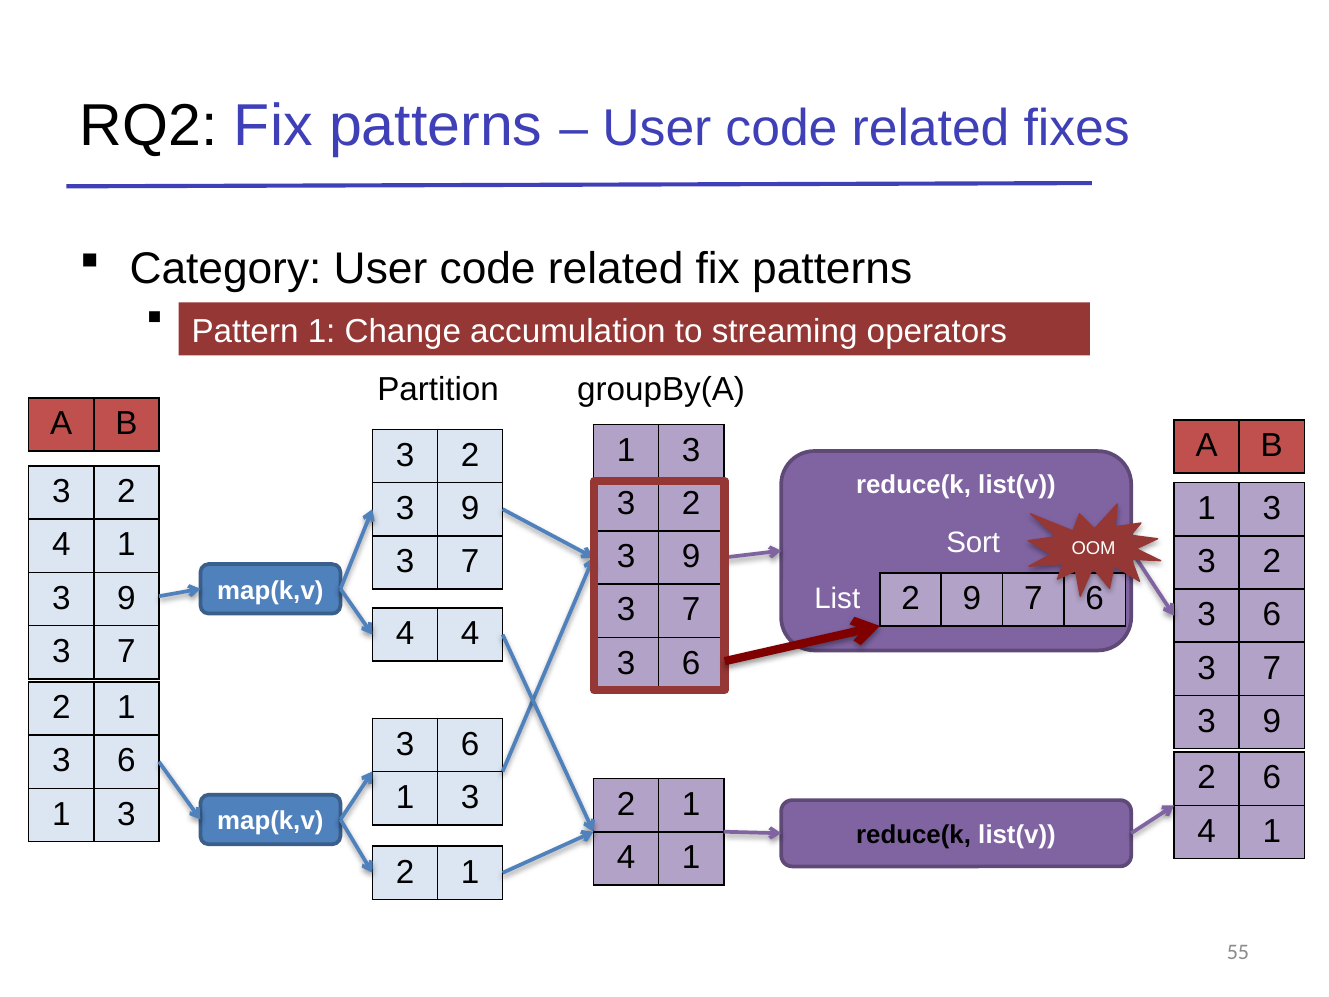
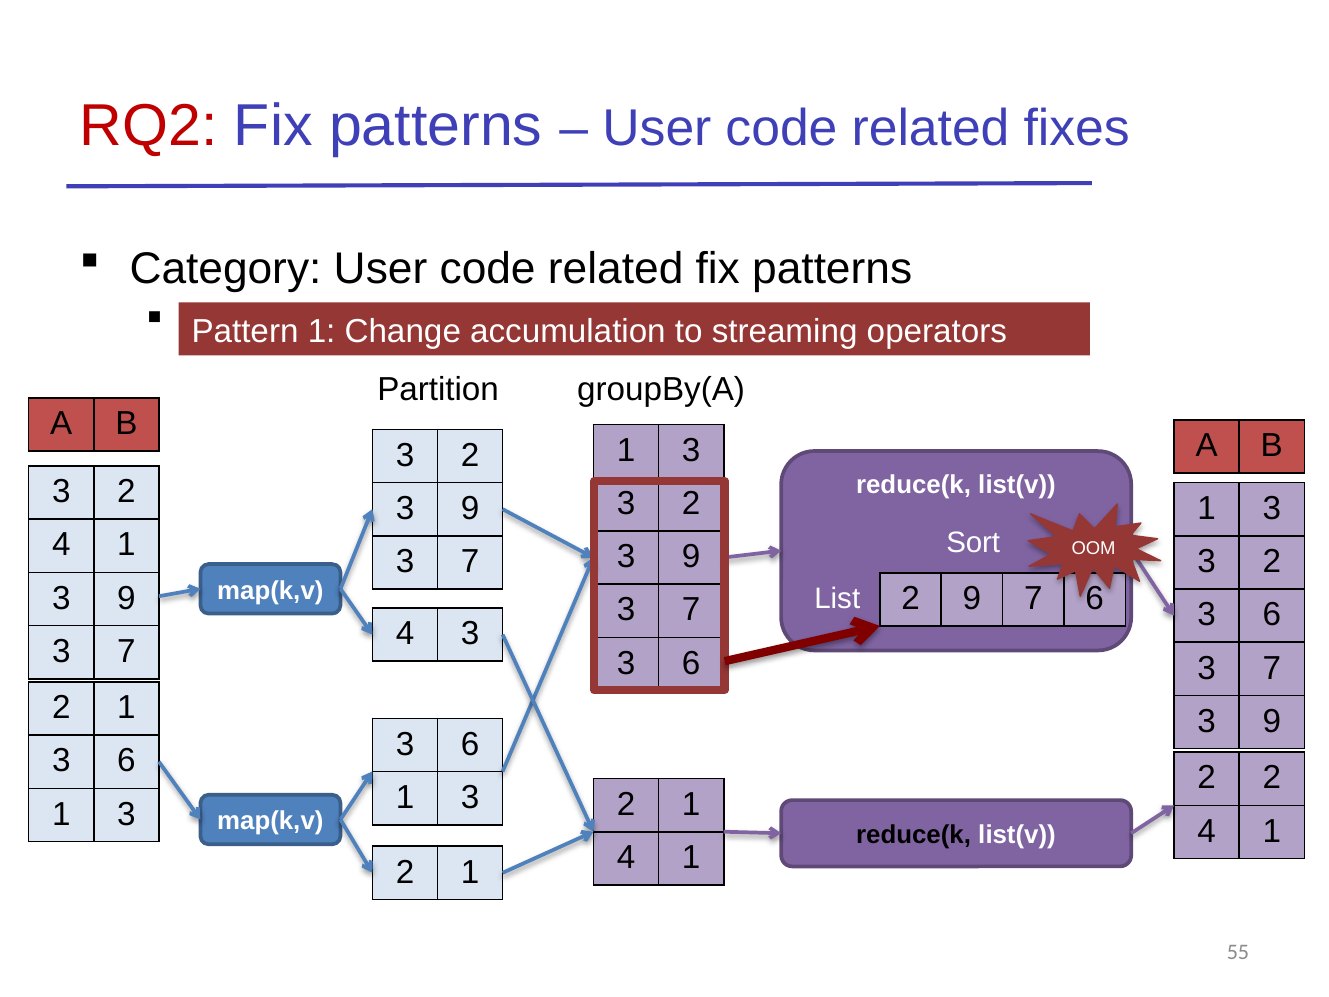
RQ2 colour: black -> red
4 4: 4 -> 3
2 6: 6 -> 2
